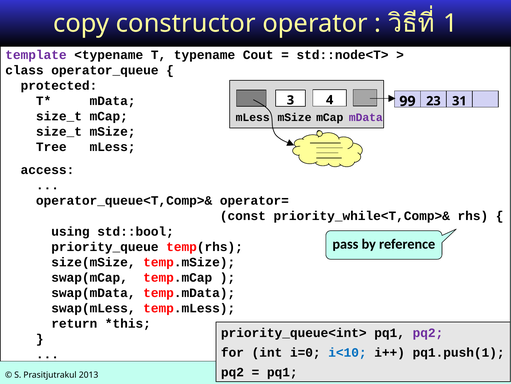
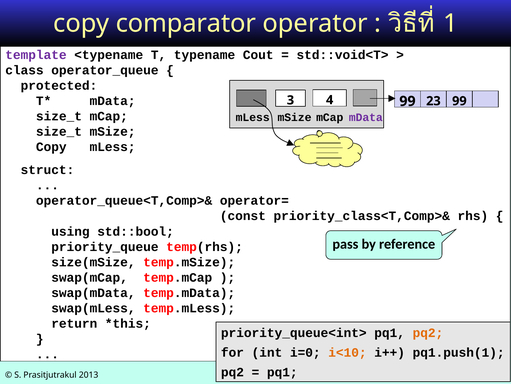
constructor: constructor -> comparator
std::node<T>: std::node<T> -> std::void<T>
23 31: 31 -> 99
Tree at (51, 147): Tree -> Copy
access: access -> struct
priority_while<T,Comp>&: priority_while<T,Comp>& -> priority_class<T,Comp>&
pq2 at (428, 332) colour: purple -> orange
i<10 colour: blue -> orange
